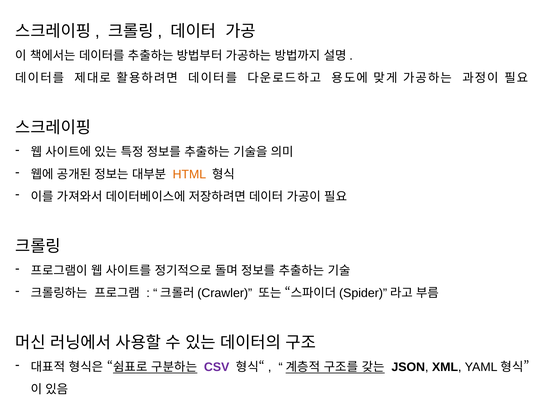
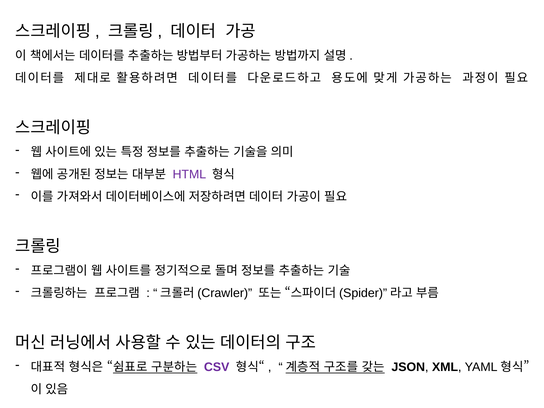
HTML colour: orange -> purple
